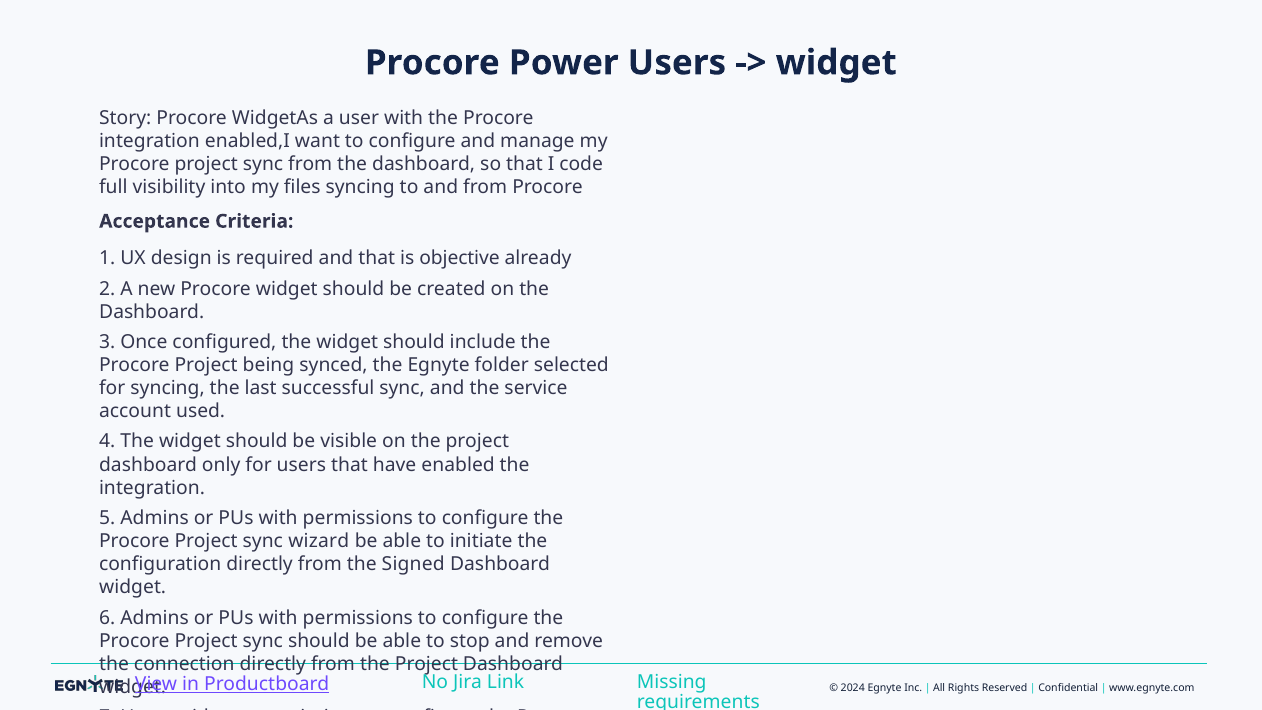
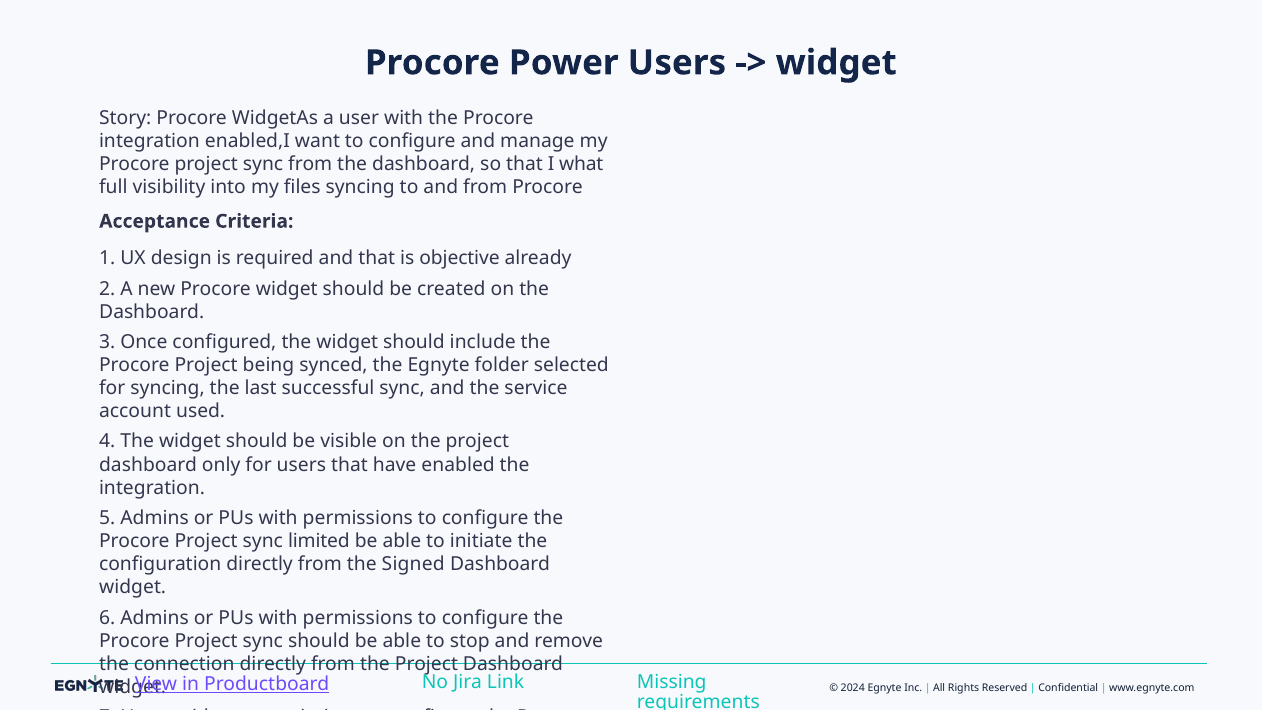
code: code -> what
wizard: wizard -> limited
